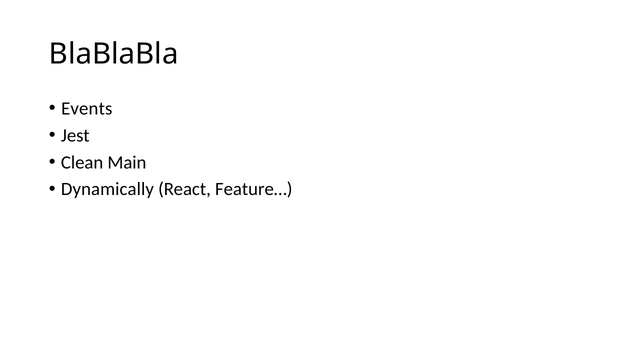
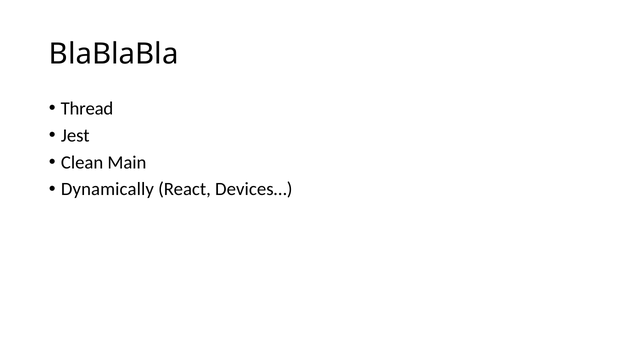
Events: Events -> Thread
Feature…: Feature… -> Devices…
